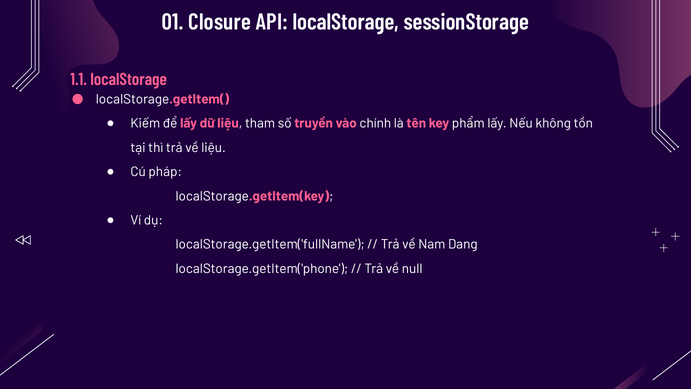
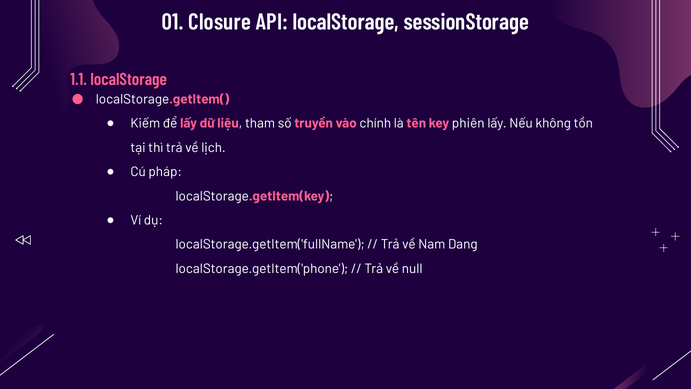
phẩm: phẩm -> phiên
về liệu: liệu -> lịch
